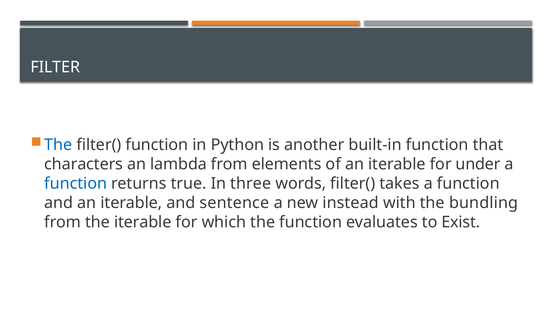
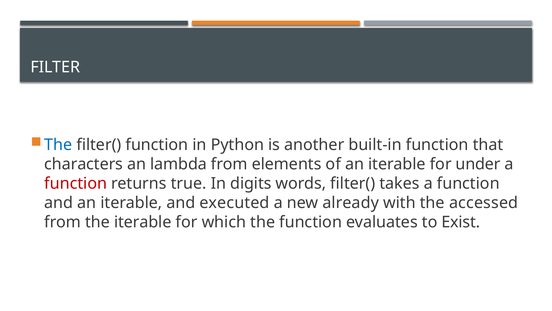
function at (76, 183) colour: blue -> red
three: three -> digits
sentence: sentence -> executed
instead: instead -> already
bundling: bundling -> accessed
